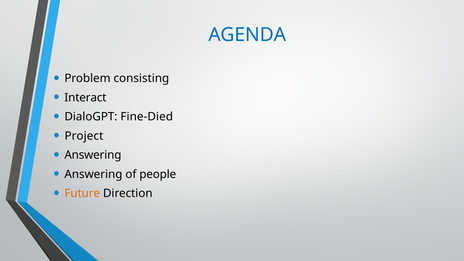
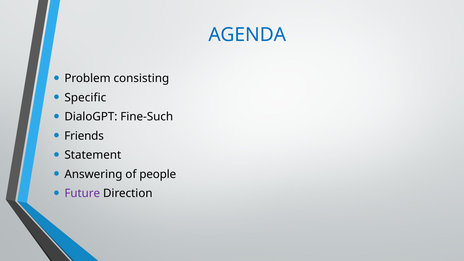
Interact: Interact -> Specific
Fine-Died: Fine-Died -> Fine-Such
Project: Project -> Friends
Answering at (93, 155): Answering -> Statement
Future colour: orange -> purple
